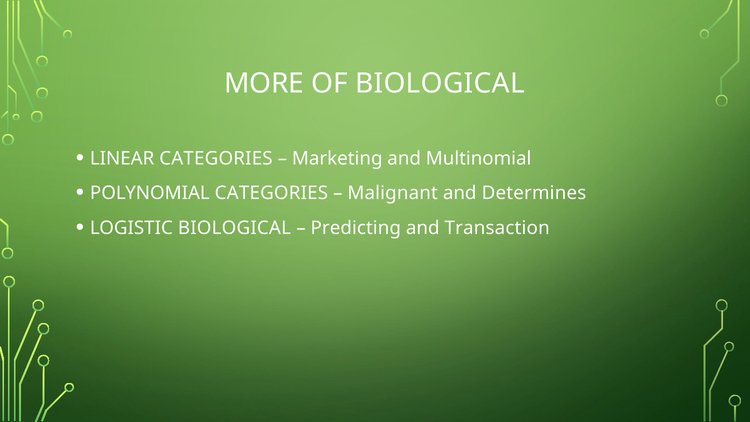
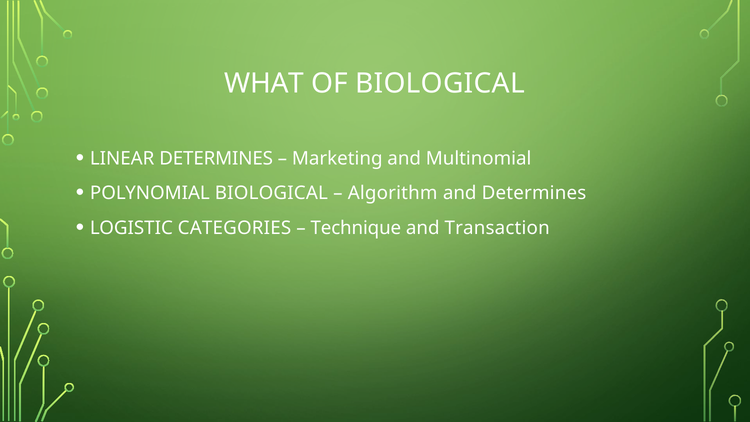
MORE: MORE -> WHAT
LINEAR CATEGORIES: CATEGORIES -> DETERMINES
POLYNOMIAL CATEGORIES: CATEGORIES -> BIOLOGICAL
Malignant: Malignant -> Algorithm
LOGISTIC BIOLOGICAL: BIOLOGICAL -> CATEGORIES
Predicting: Predicting -> Technique
